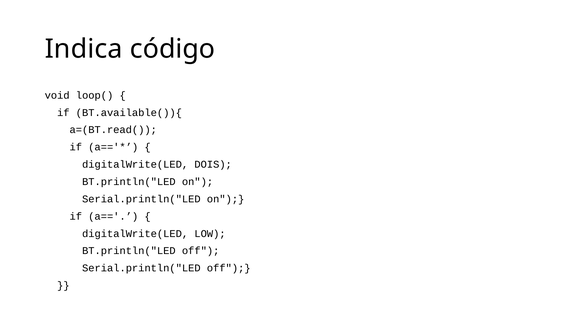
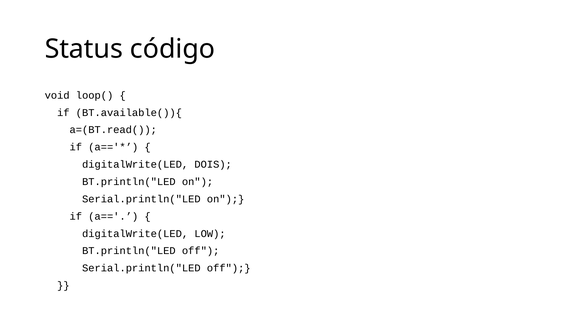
Indica: Indica -> Status
